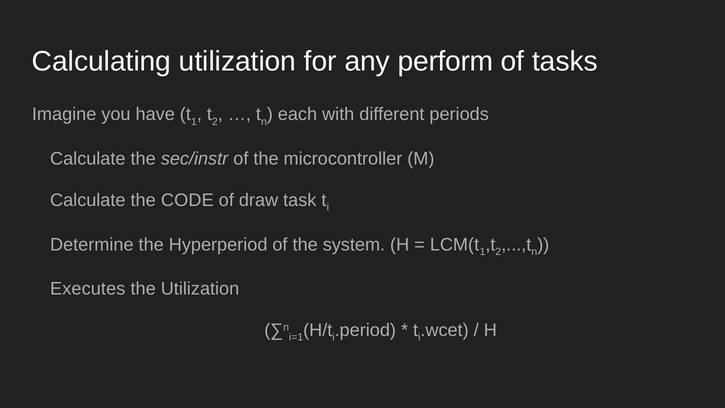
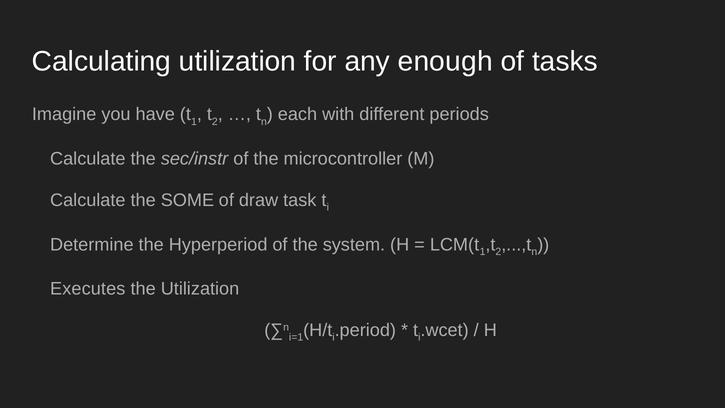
perform: perform -> enough
CODE: CODE -> SOME
